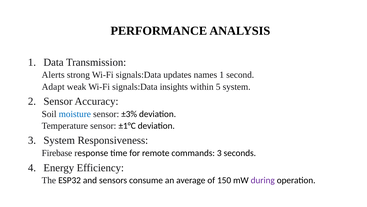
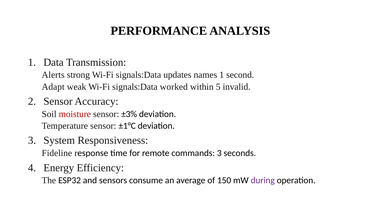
insights: insights -> worked
5 system: system -> invalid
moisture colour: blue -> red
Firebase: Firebase -> Fideline
